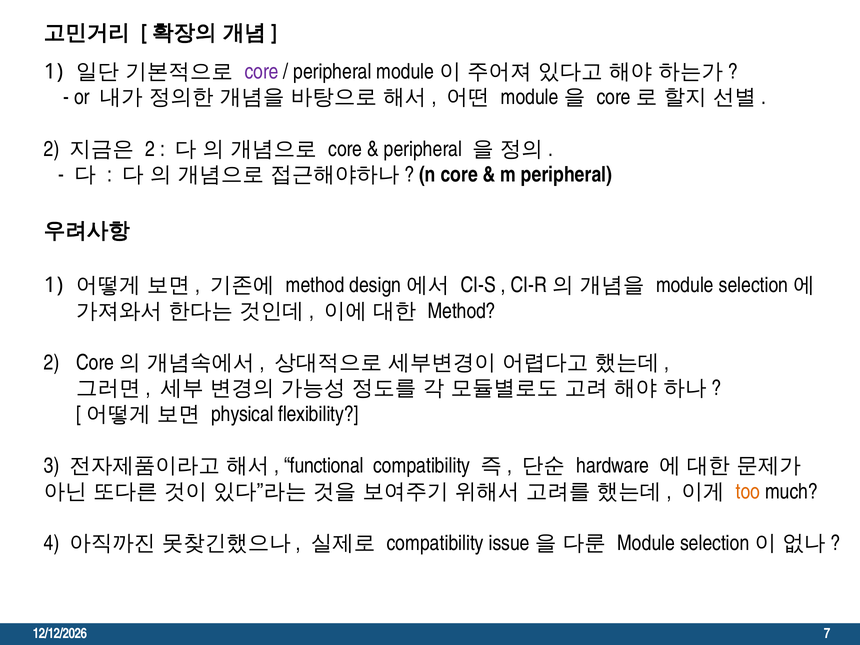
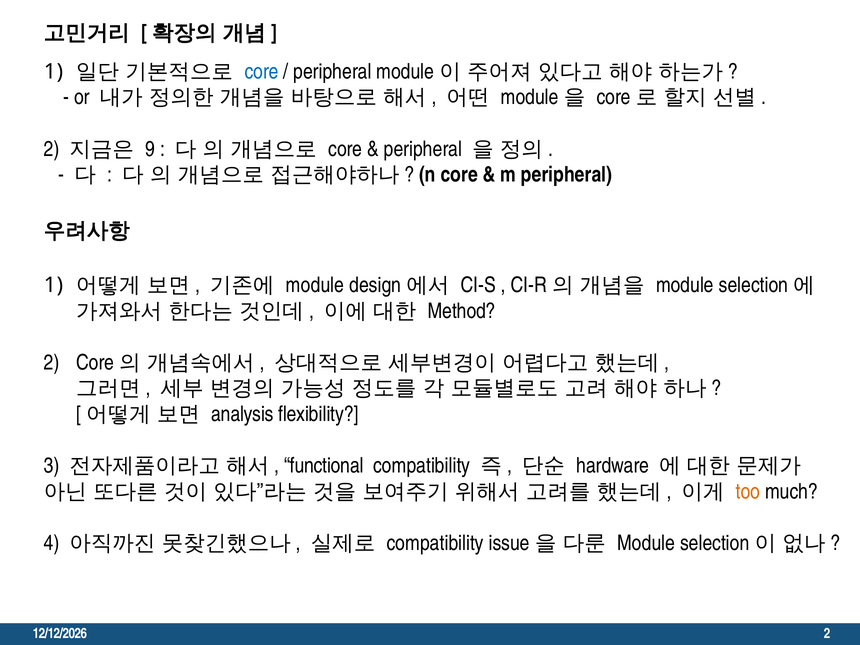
core at (262, 72) colour: purple -> blue
2 at (150, 149): 2 -> 9
method at (315, 285): method -> module
physical: physical -> analysis
7 at (827, 633): 7 -> 2
